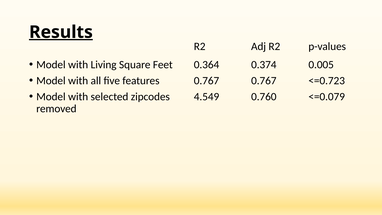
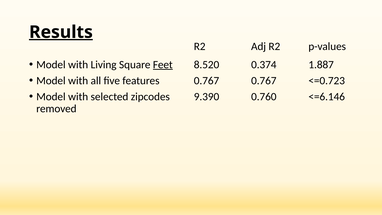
Feet underline: none -> present
0.364: 0.364 -> 8.520
0.005: 0.005 -> 1.887
4.549: 4.549 -> 9.390
<=0.079: <=0.079 -> <=6.146
